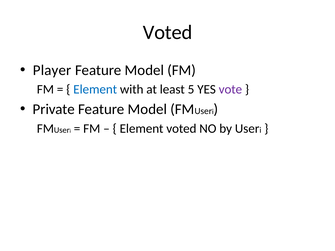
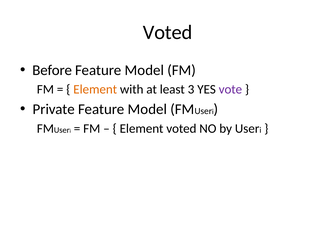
Player: Player -> Before
Element at (95, 90) colour: blue -> orange
5: 5 -> 3
